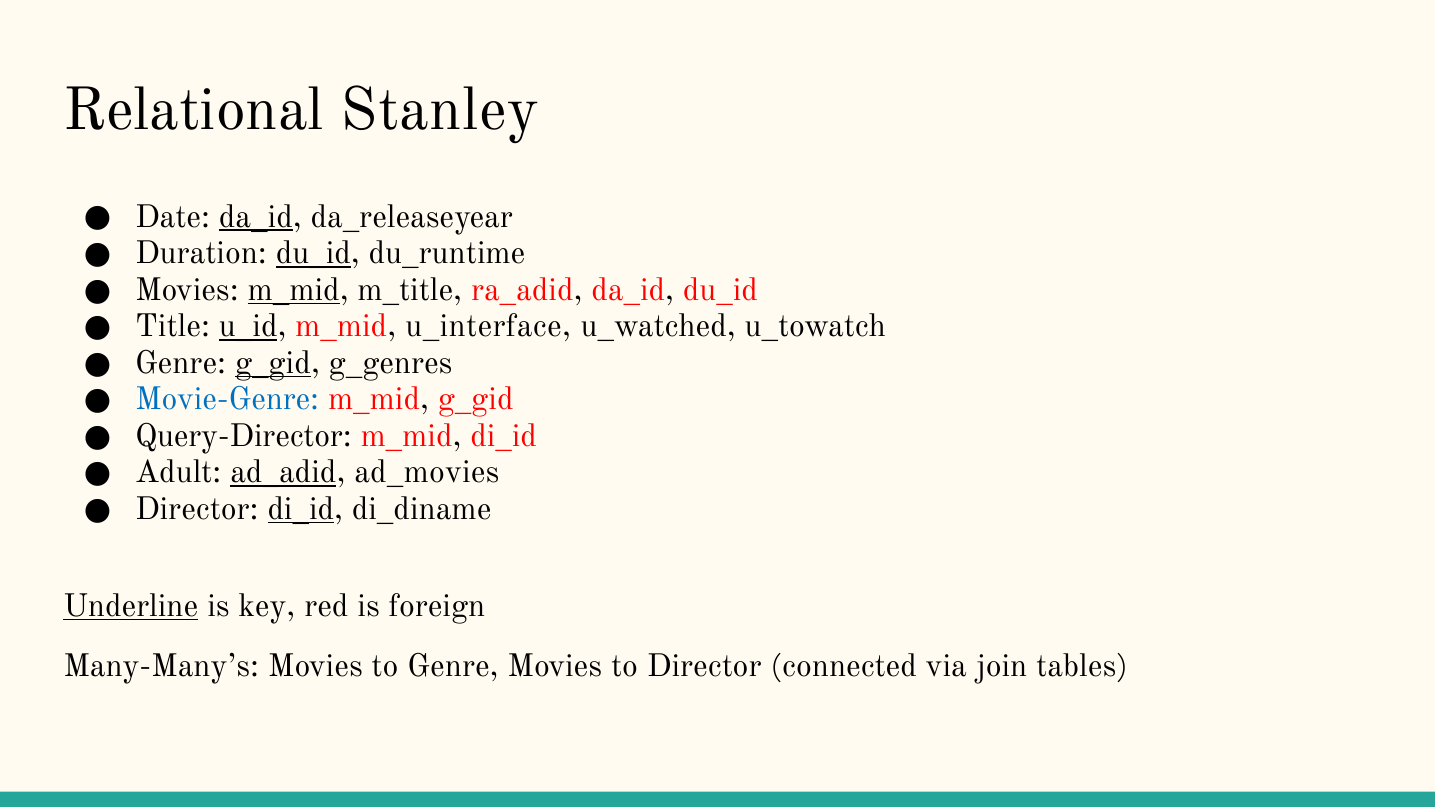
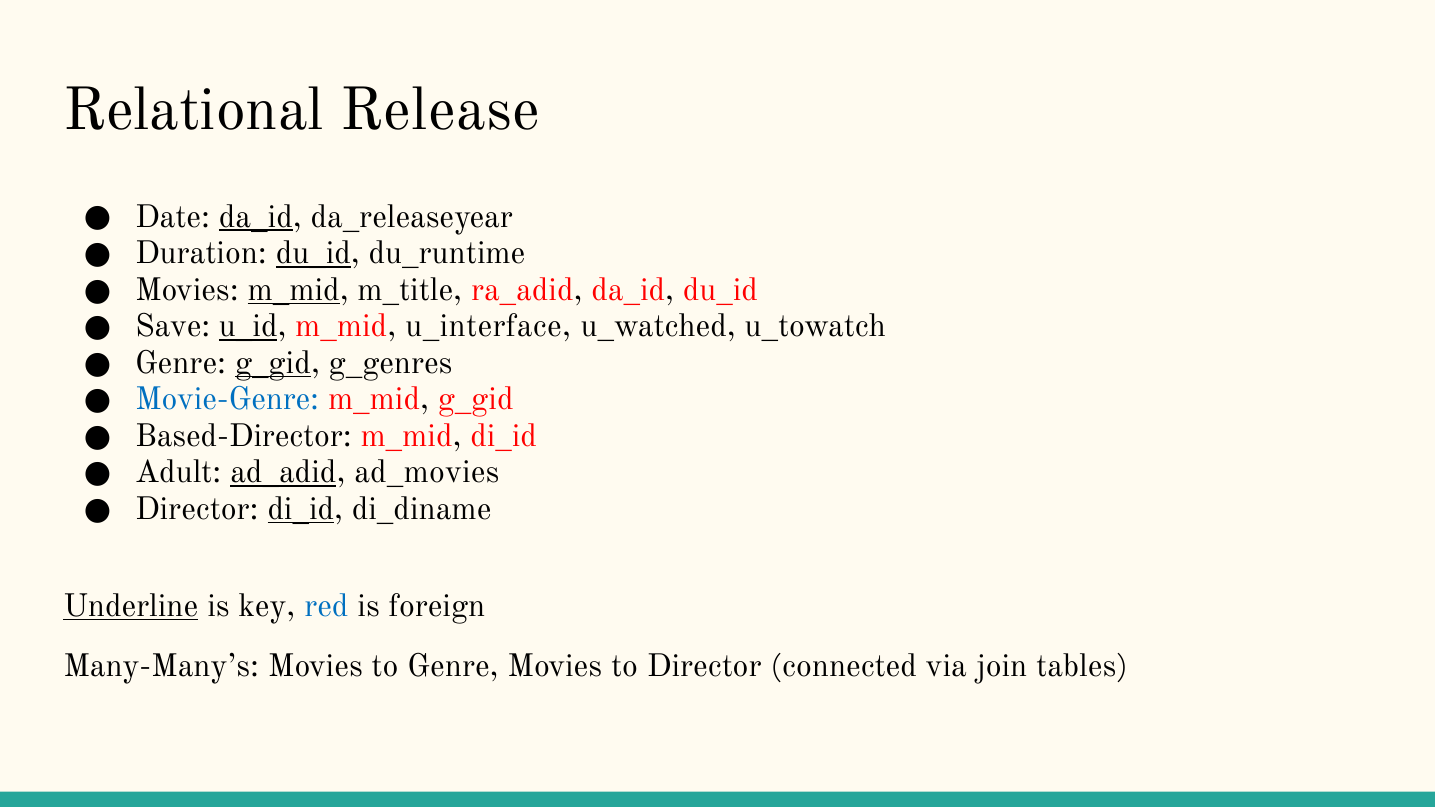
Stanley: Stanley -> Release
Title: Title -> Save
Query-Director: Query-Director -> Based-Director
red colour: black -> blue
